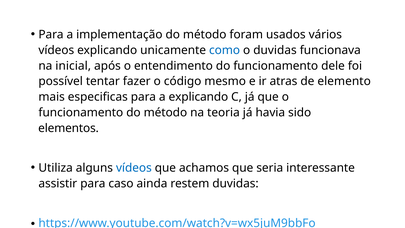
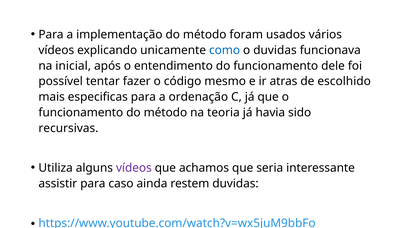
elemento: elemento -> escolhido
a explicando: explicando -> ordenação
elementos: elementos -> recursivas
vídeos at (134, 168) colour: blue -> purple
